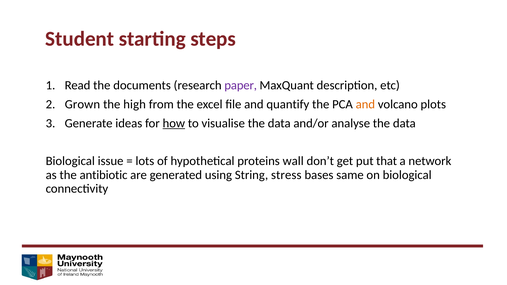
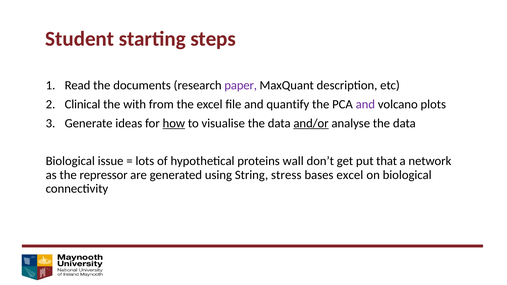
Grown: Grown -> Clinical
high: high -> with
and at (365, 104) colour: orange -> purple
and/or underline: none -> present
antibiotic: antibiotic -> repressor
bases same: same -> excel
